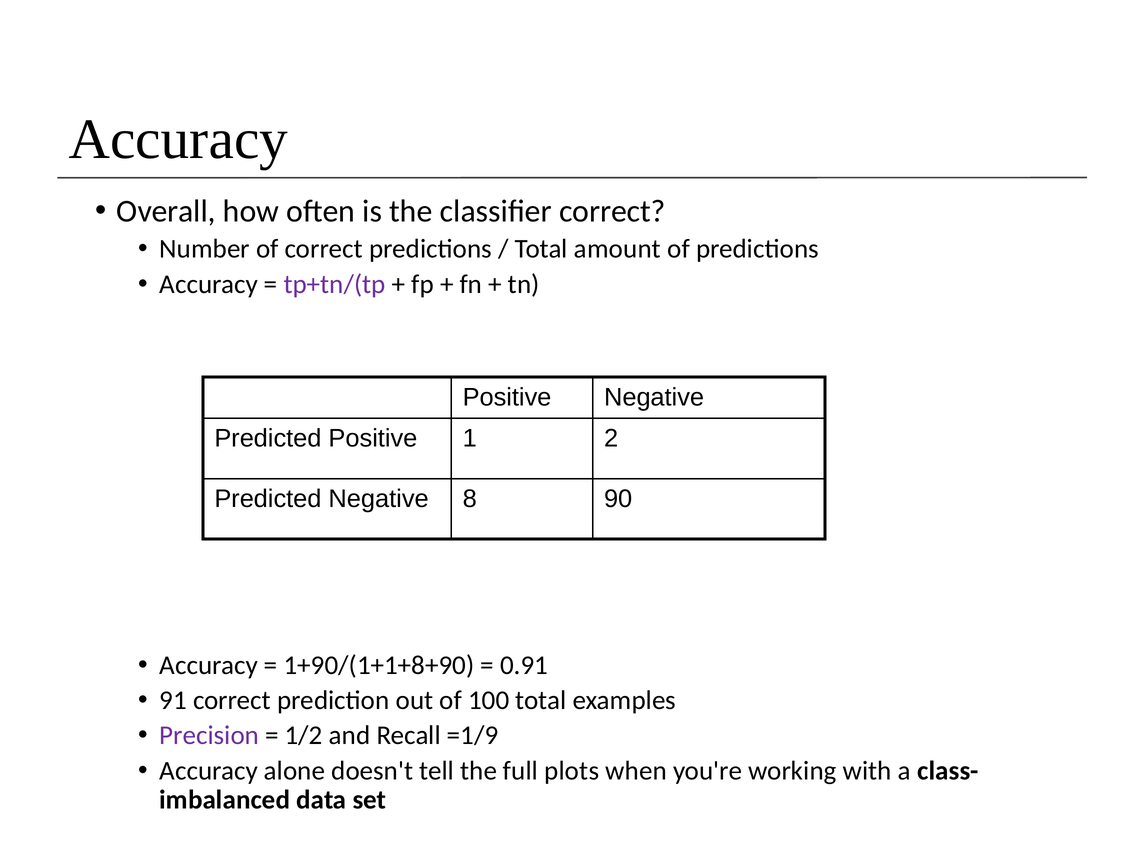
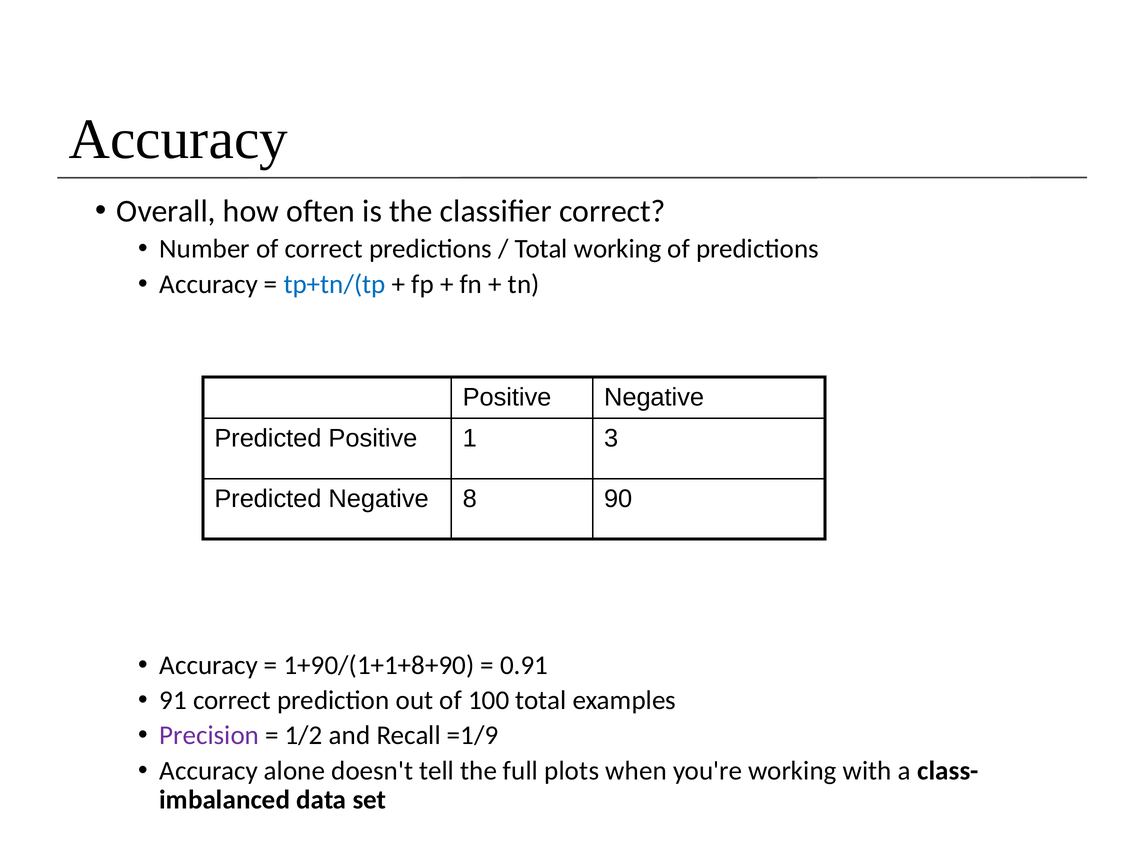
Total amount: amount -> working
tp+tn/(tp colour: purple -> blue
2: 2 -> 3
